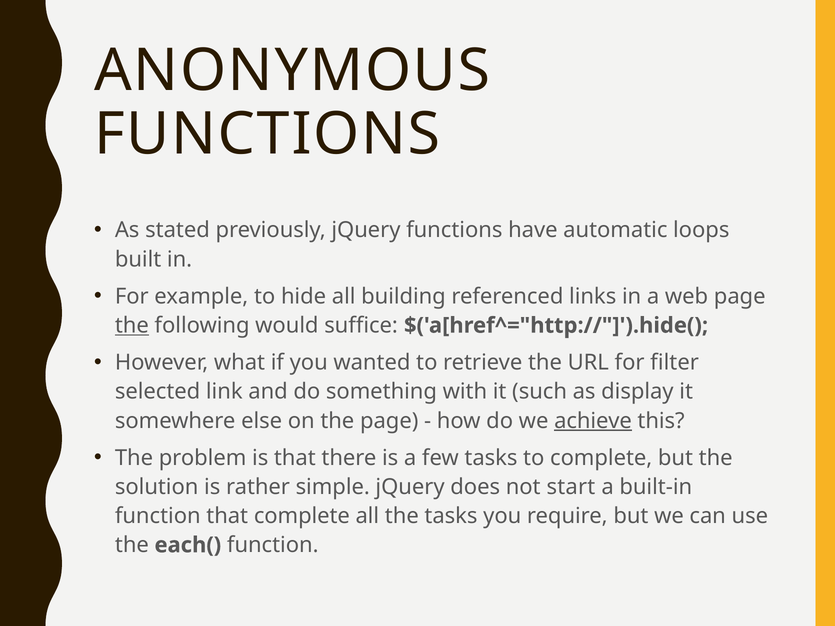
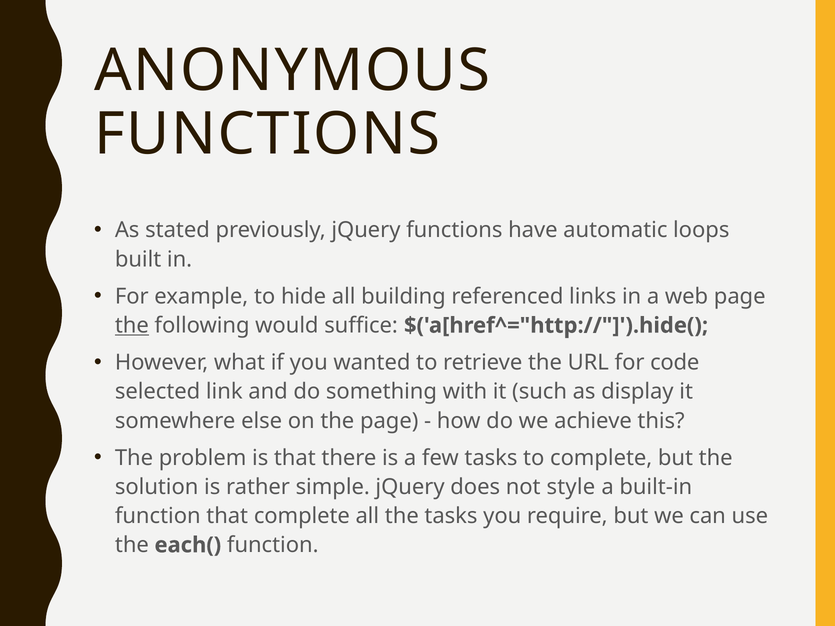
filter: filter -> code
achieve underline: present -> none
start: start -> style
